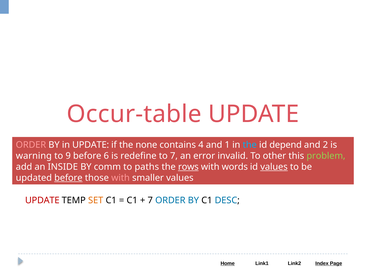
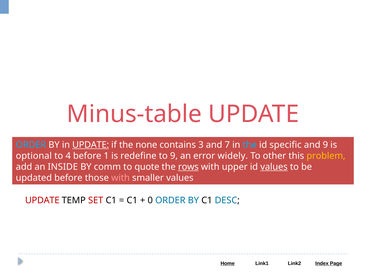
Occur-table: Occur-table -> Minus-table
ORDER at (31, 145) colour: pink -> light blue
UPDATE at (91, 145) underline: none -> present
4: 4 -> 3
1: 1 -> 7
depend: depend -> specific
and 2: 2 -> 9
warning: warning -> optional
9: 9 -> 4
6: 6 -> 1
to 7: 7 -> 9
invalid: invalid -> widely
problem colour: light green -> yellow
paths: paths -> quote
words: words -> upper
before at (68, 178) underline: present -> none
SET colour: orange -> red
7 at (150, 201): 7 -> 0
